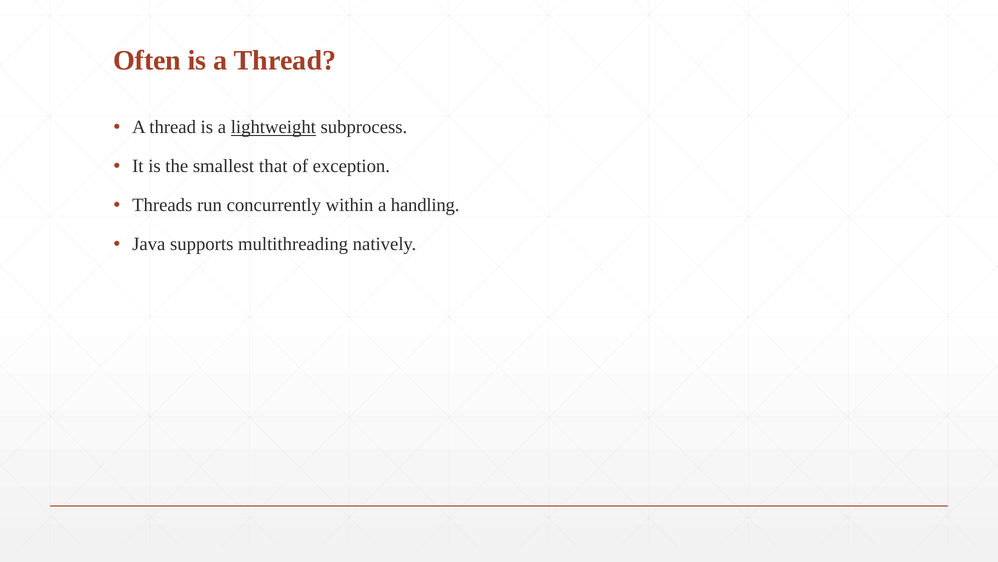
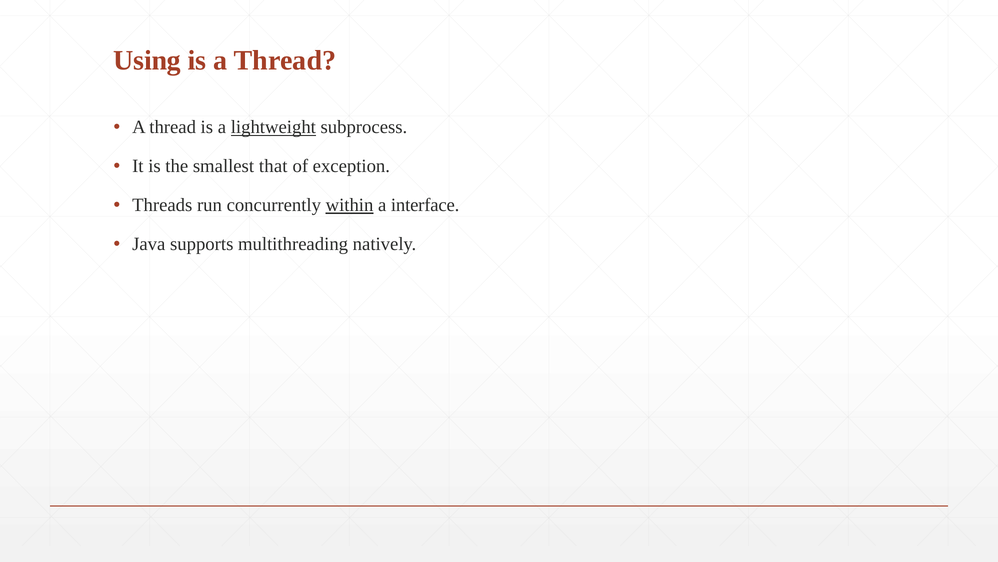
Often: Often -> Using
within underline: none -> present
handling: handling -> interface
